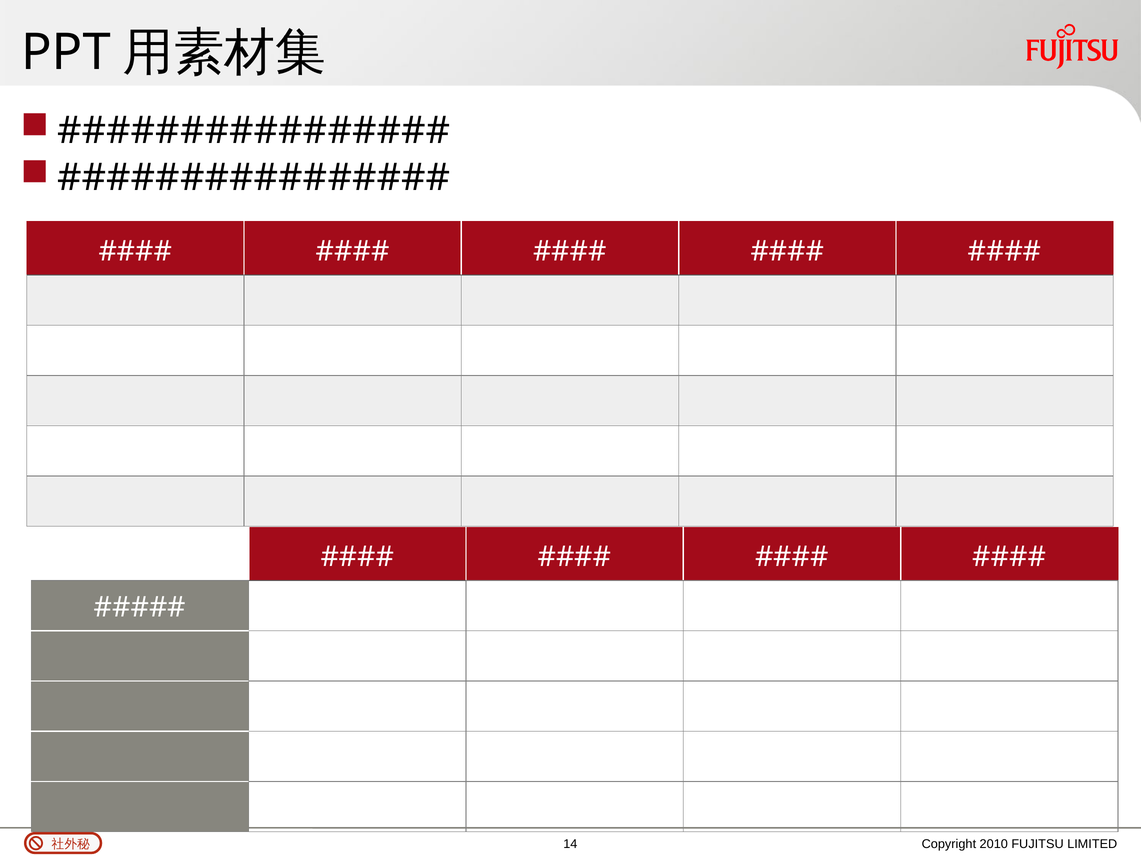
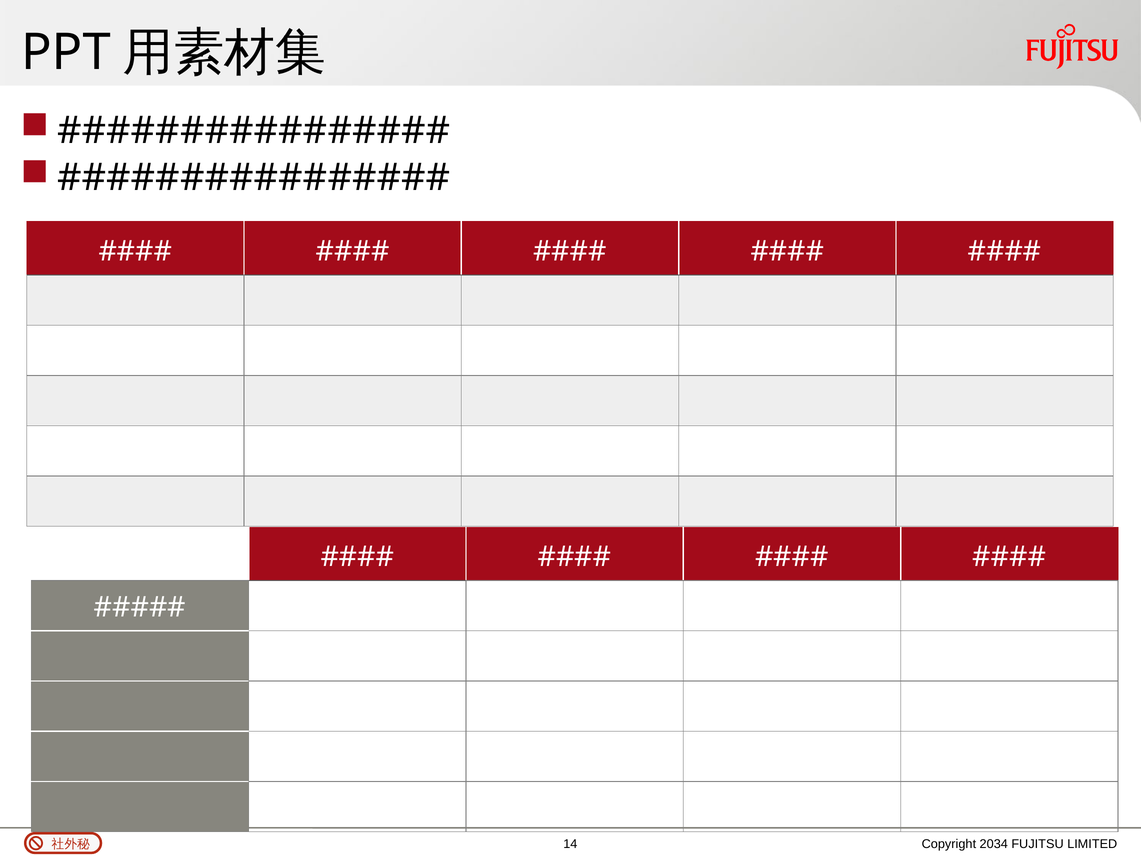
2010: 2010 -> 2034
